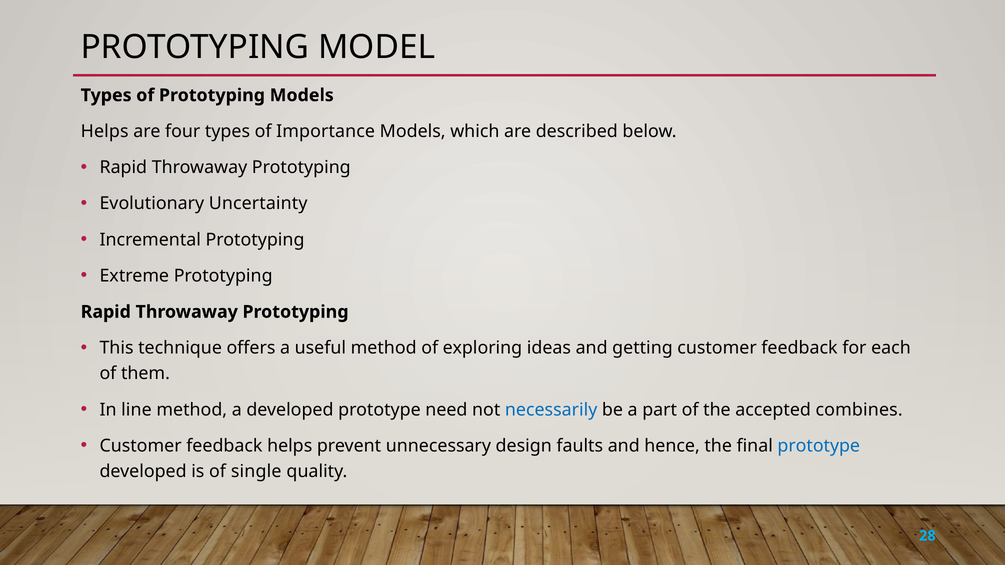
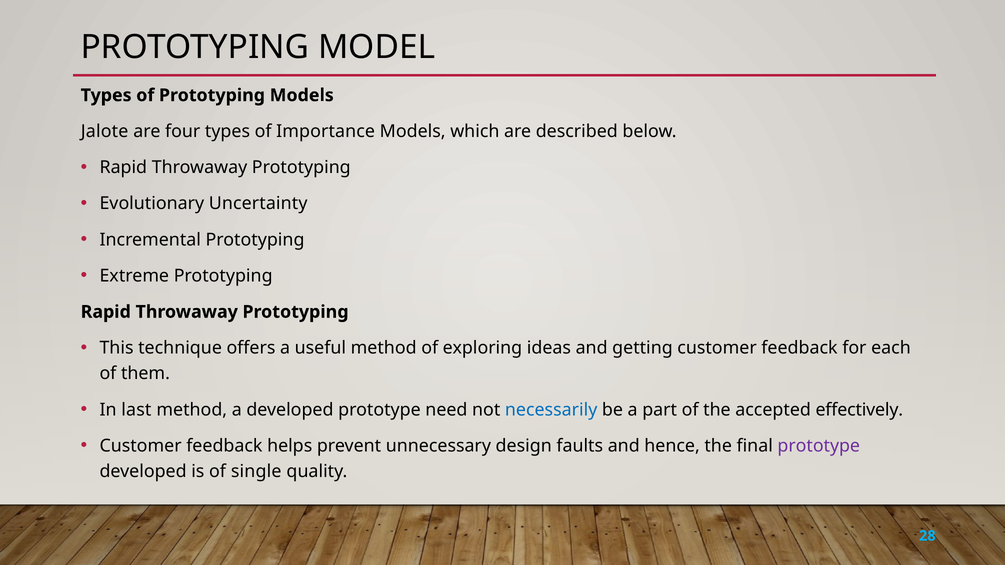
Helps at (105, 131): Helps -> Jalote
line: line -> last
combines: combines -> effectively
prototype at (819, 446) colour: blue -> purple
